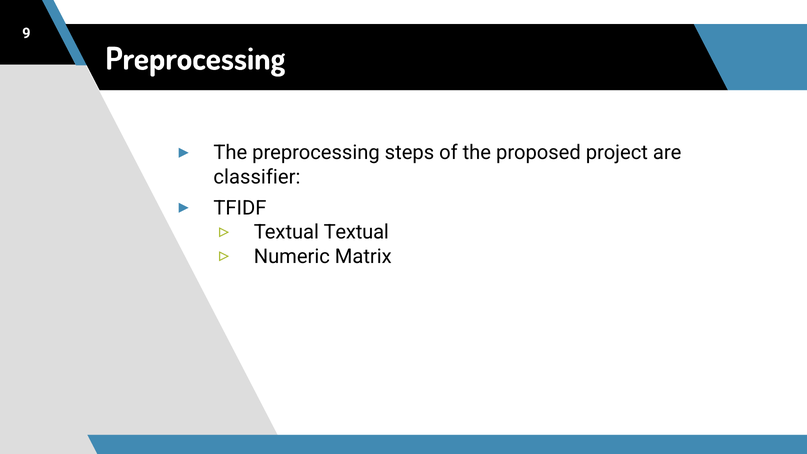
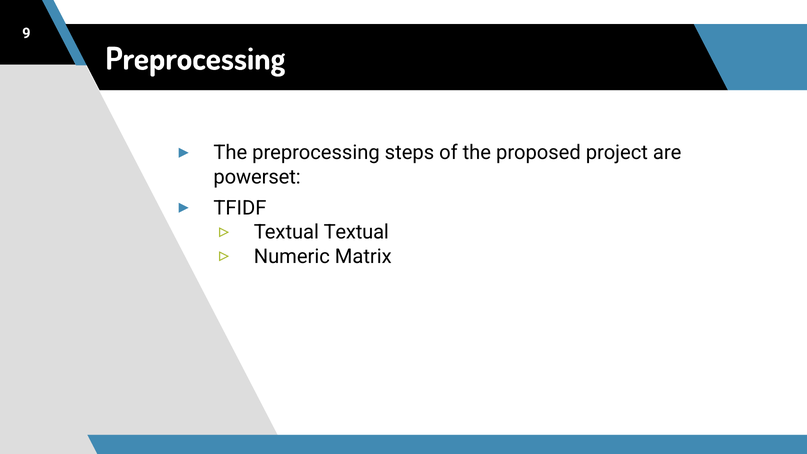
classifier: classifier -> powerset
